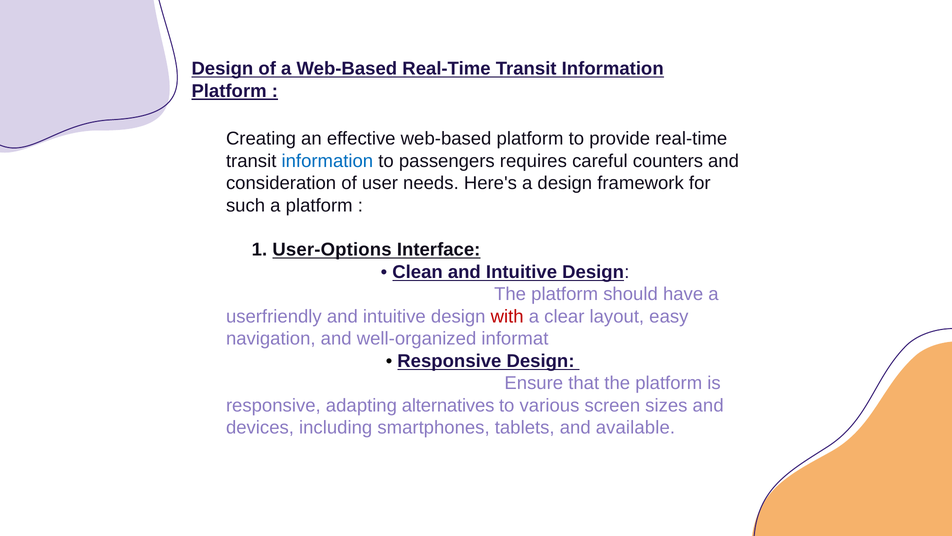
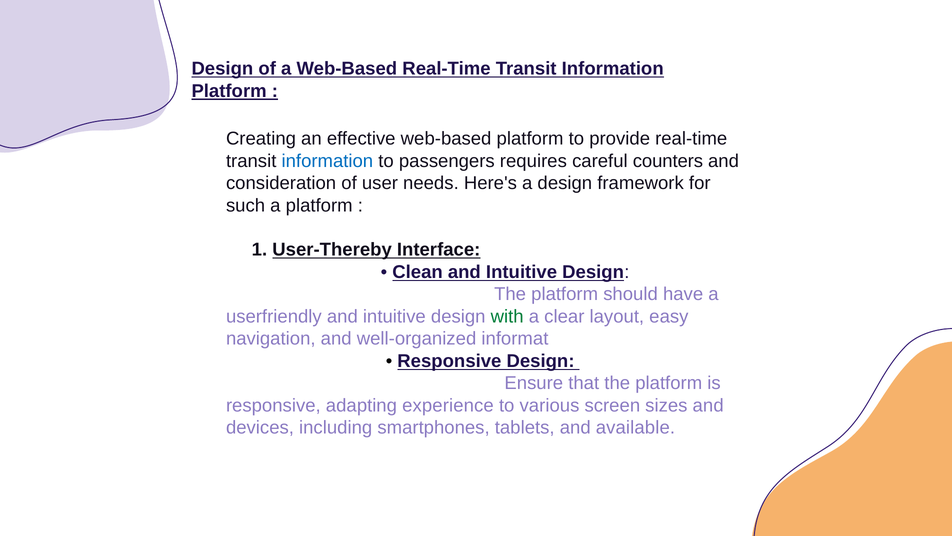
User-Options: User-Options -> User-Thereby
with colour: red -> green
alternatives: alternatives -> experience
